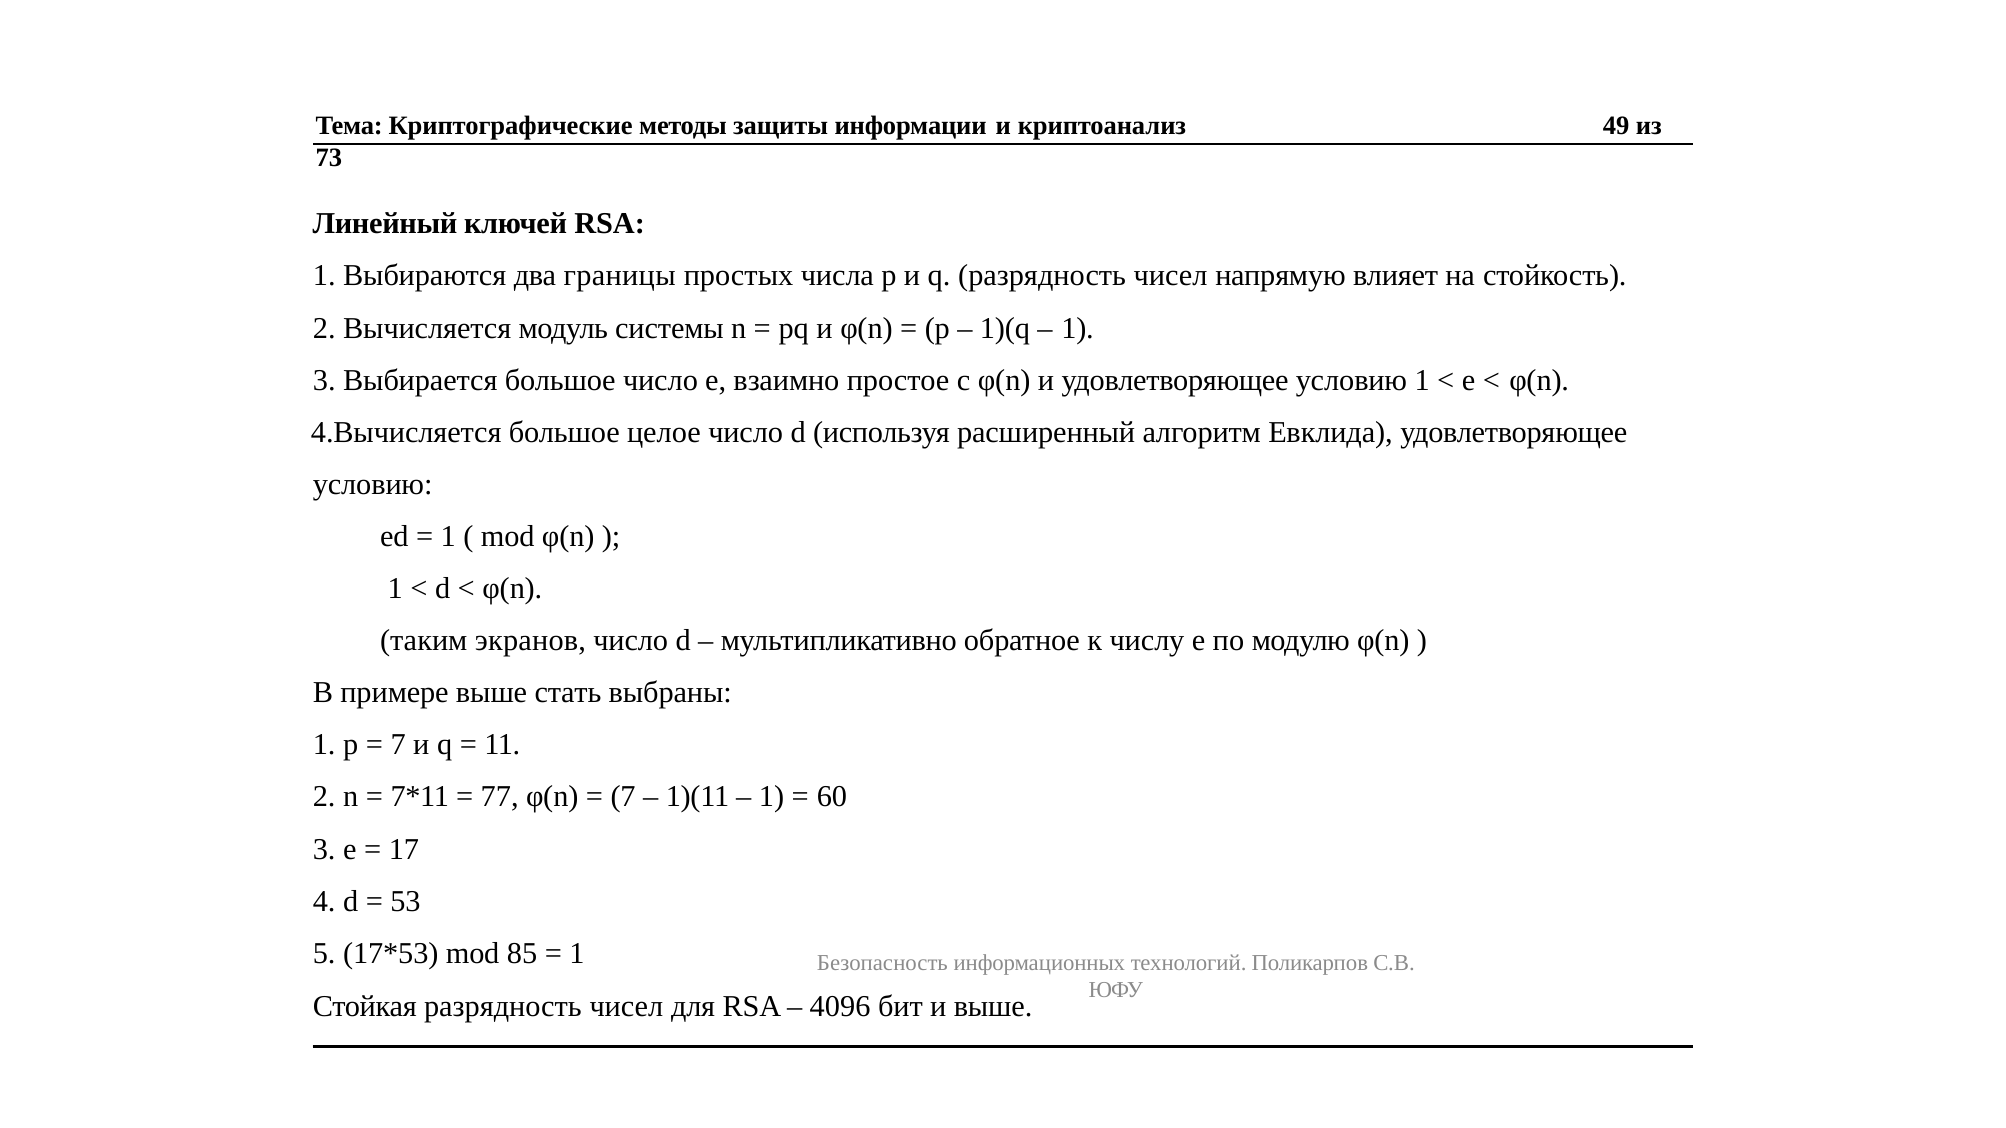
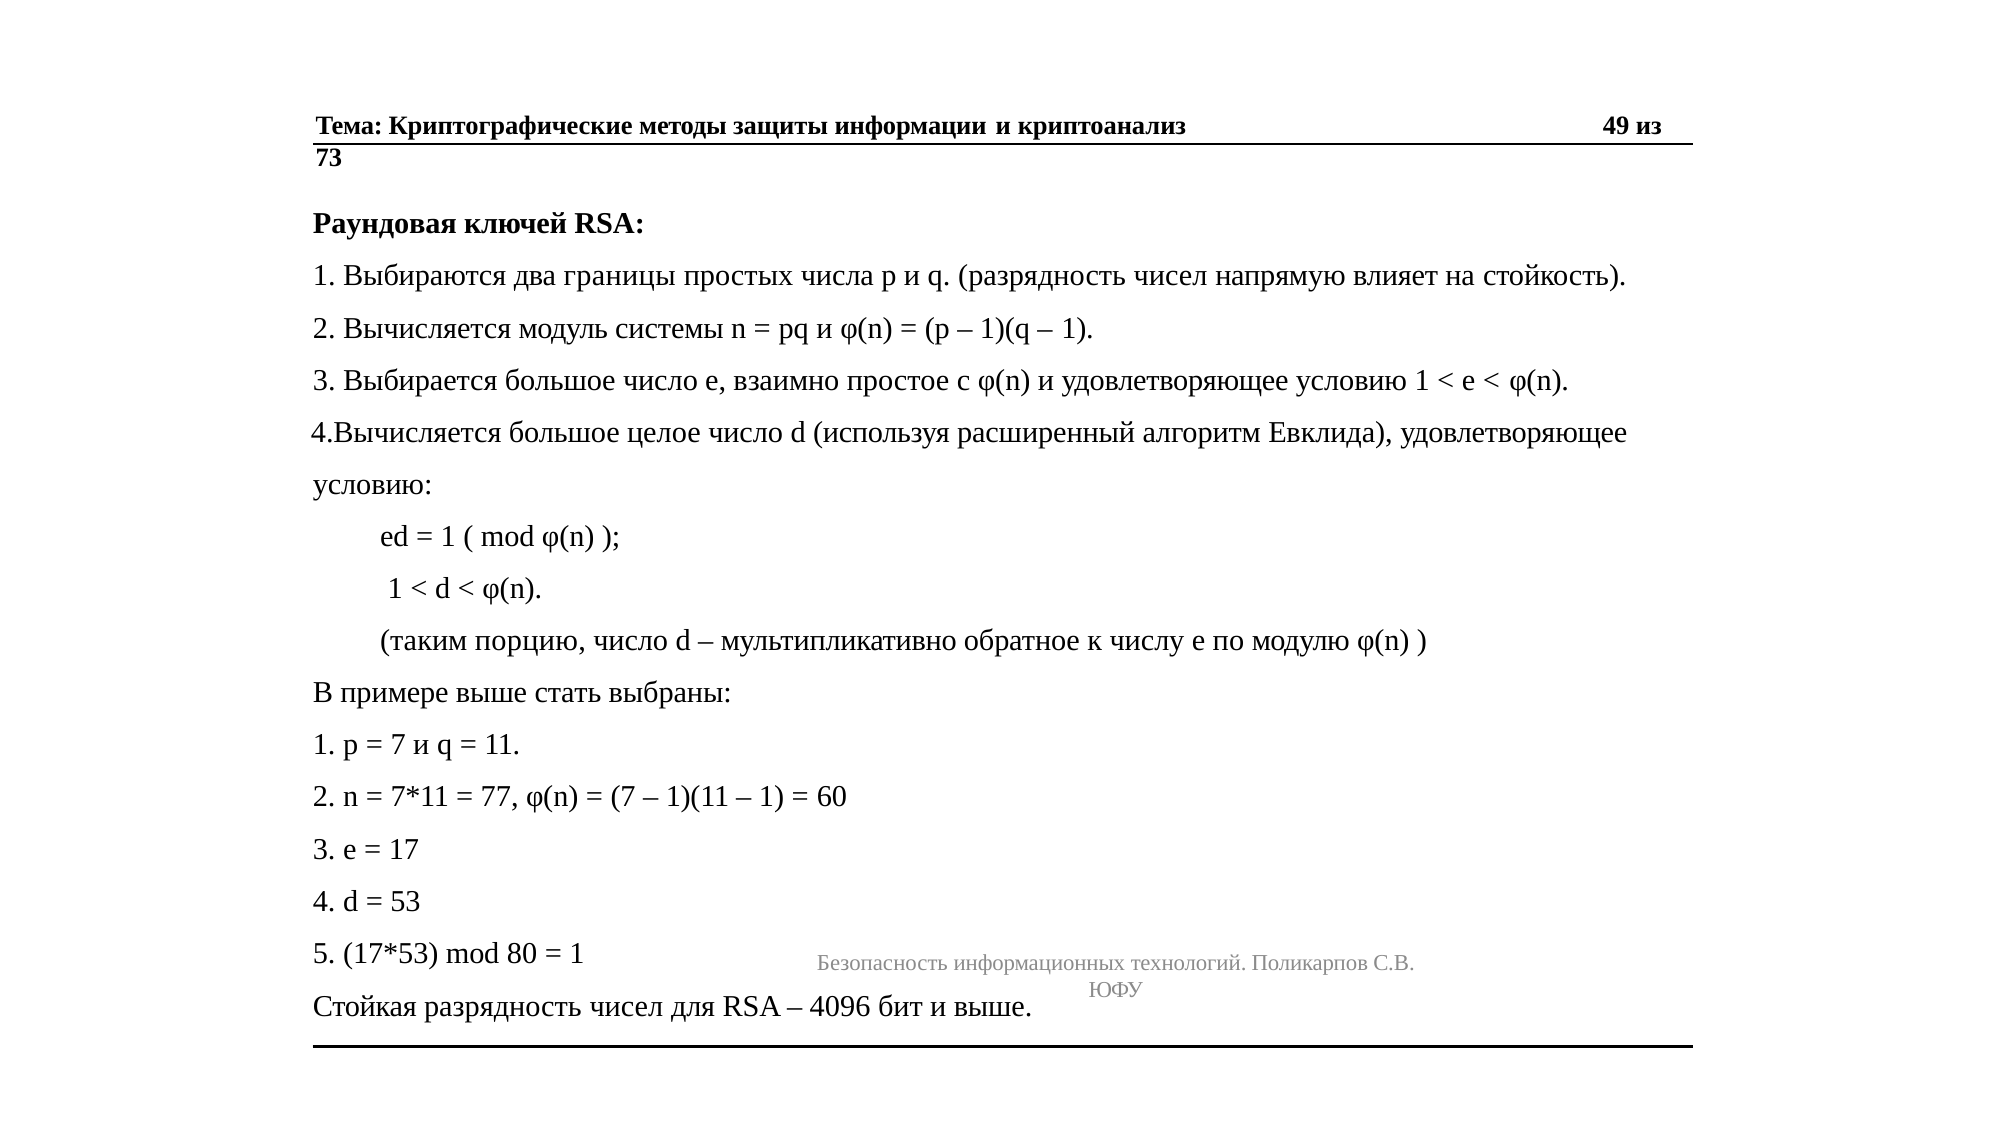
Линейный: Линейный -> Раундовая
экранов: экранов -> порцию
85: 85 -> 80
